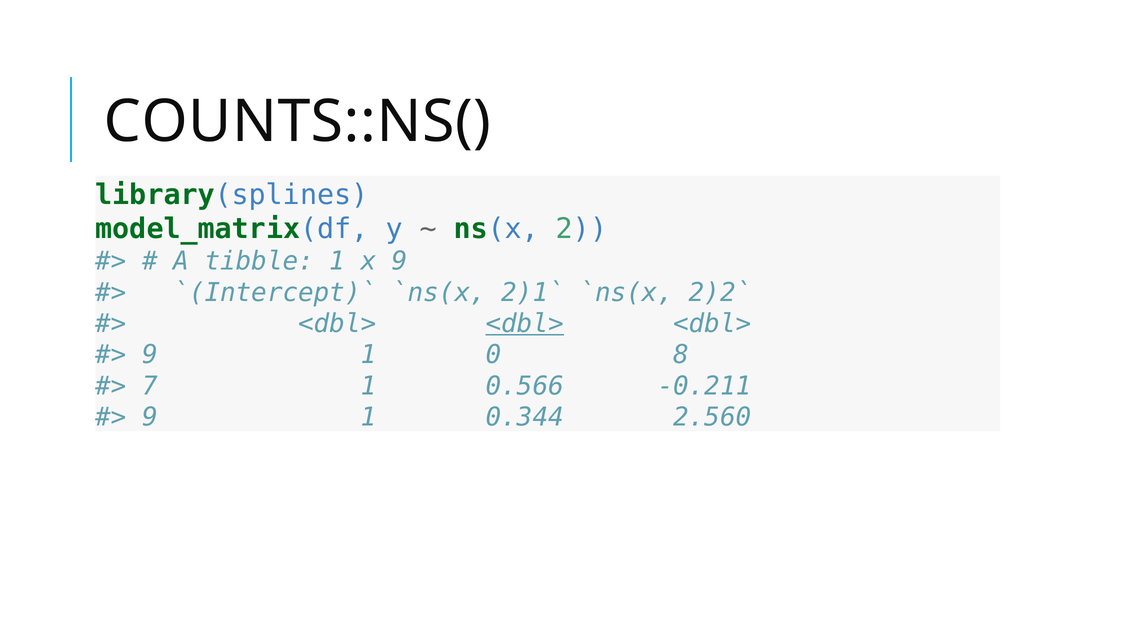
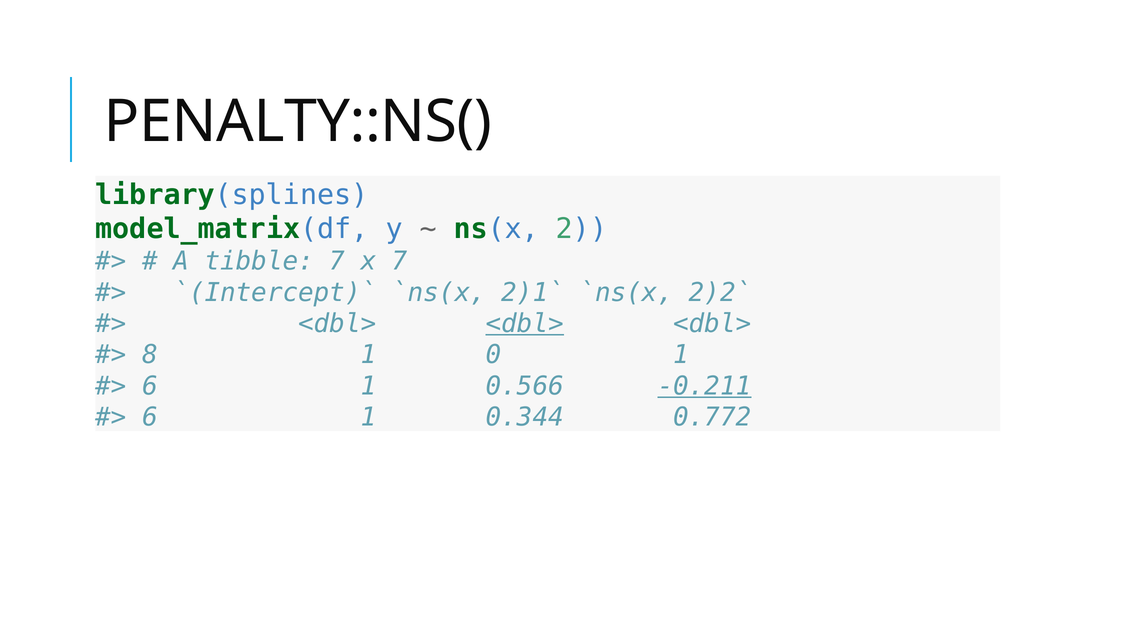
COUNTS::NS(: COUNTS::NS( -> PENALTY::NS(
tibble 1: 1 -> 7
x 9: 9 -> 7
9 at (150, 355): 9 -> 8
0 8: 8 -> 1
7 at (150, 386): 7 -> 6
-0.211 underline: none -> present
9 at (150, 418): 9 -> 6
2.560: 2.560 -> 0.772
